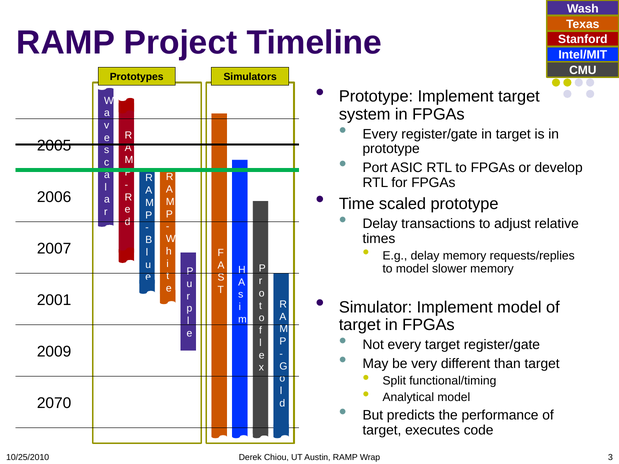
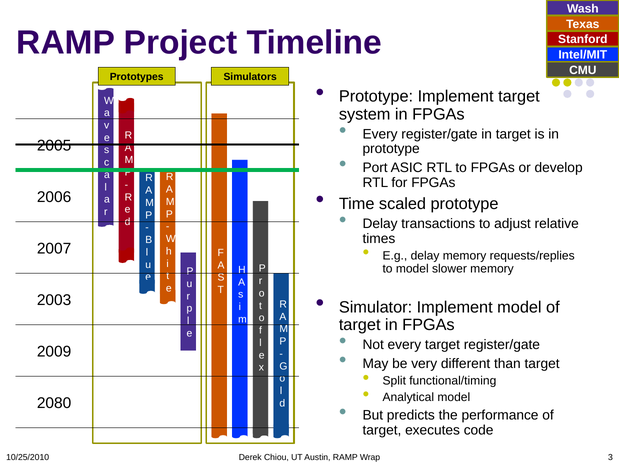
2001: 2001 -> 2003
2070: 2070 -> 2080
